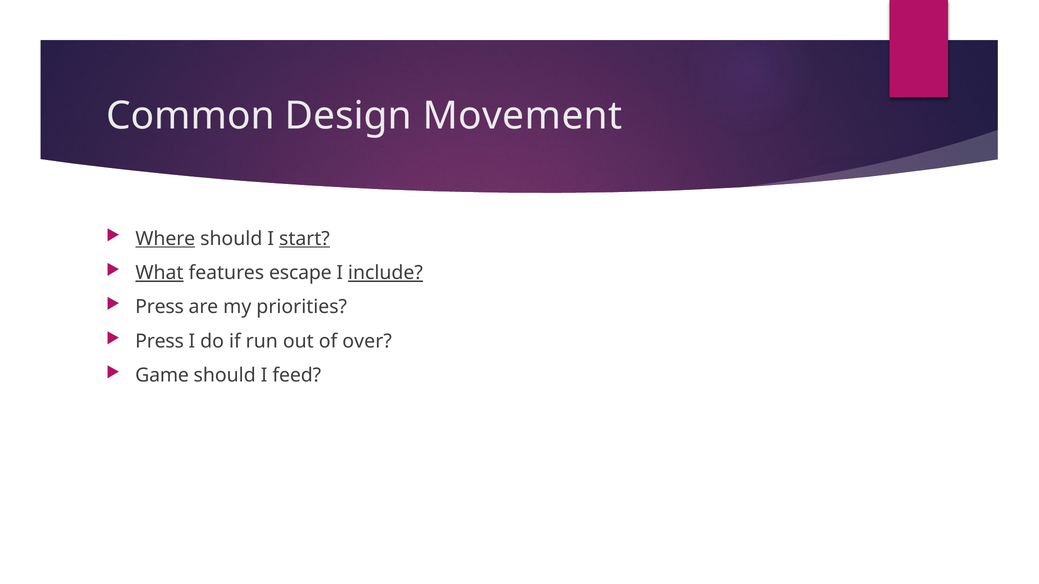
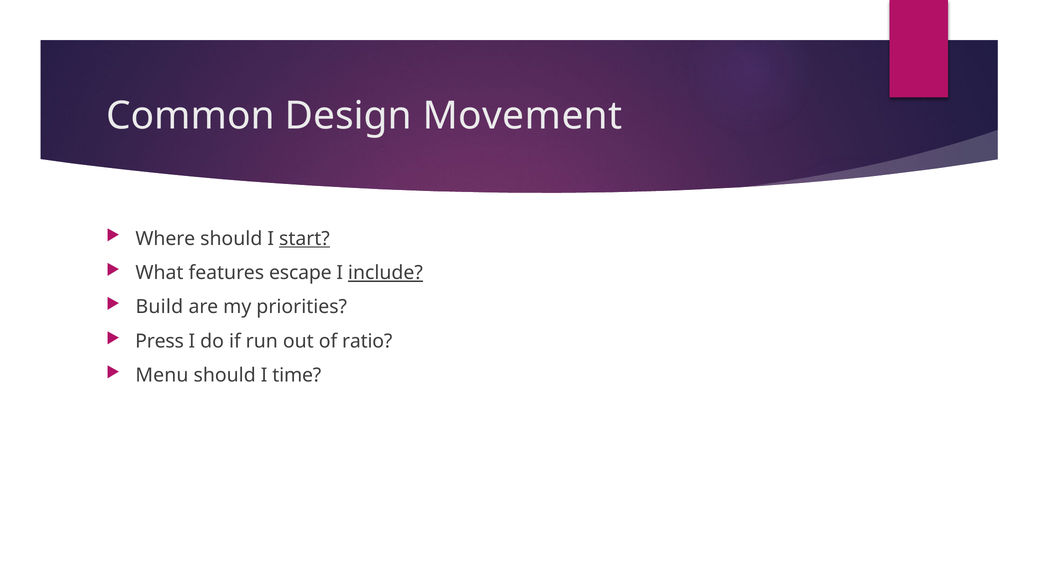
Where underline: present -> none
What underline: present -> none
Press at (160, 307): Press -> Build
over: over -> ratio
Game: Game -> Menu
feed: feed -> time
